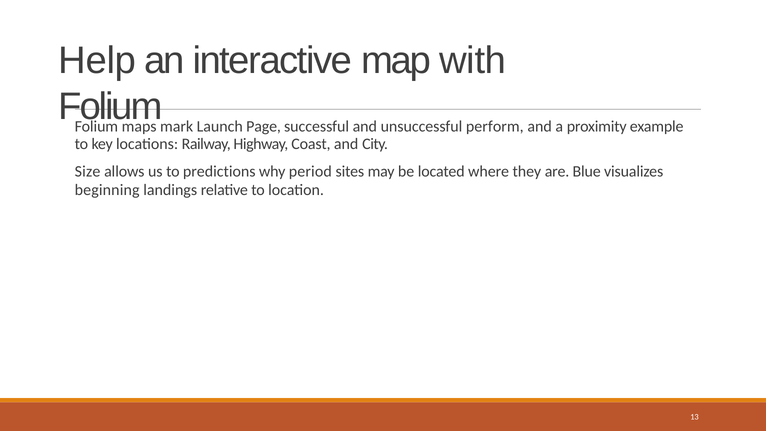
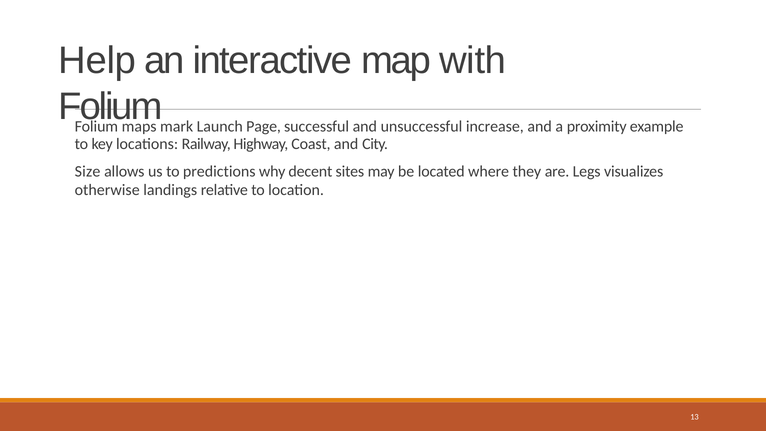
perform: perform -> increase
period: period -> decent
Blue: Blue -> Legs
beginning: beginning -> otherwise
